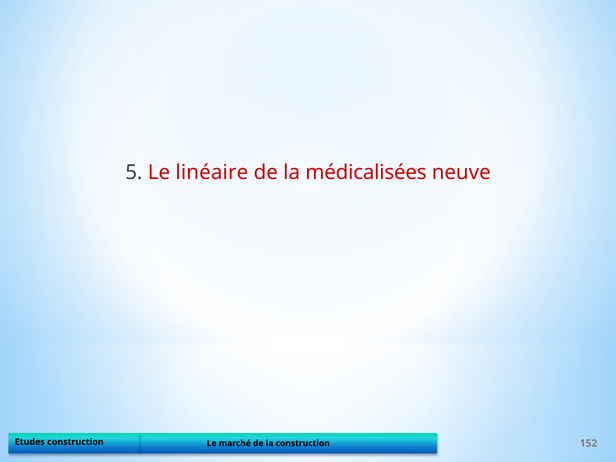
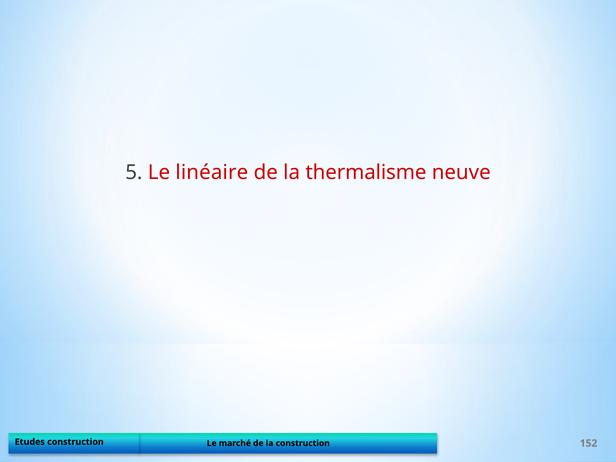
médicalisées: médicalisées -> thermalisme
